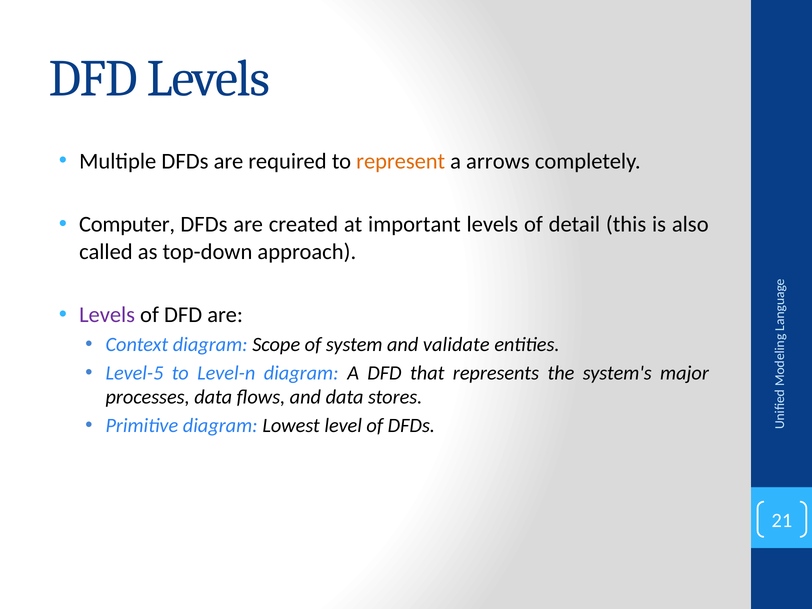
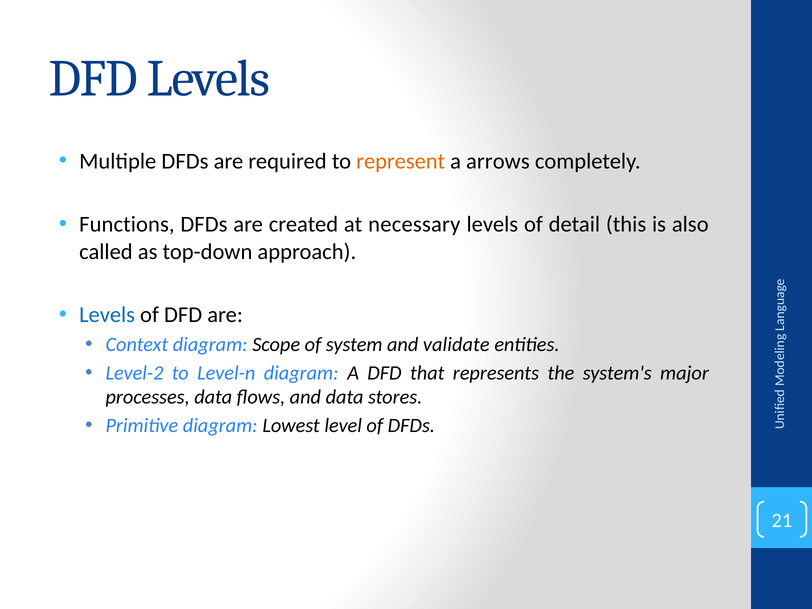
Computer: Computer -> Functions
important: important -> necessary
Levels at (107, 315) colour: purple -> blue
Level-5: Level-5 -> Level-2
